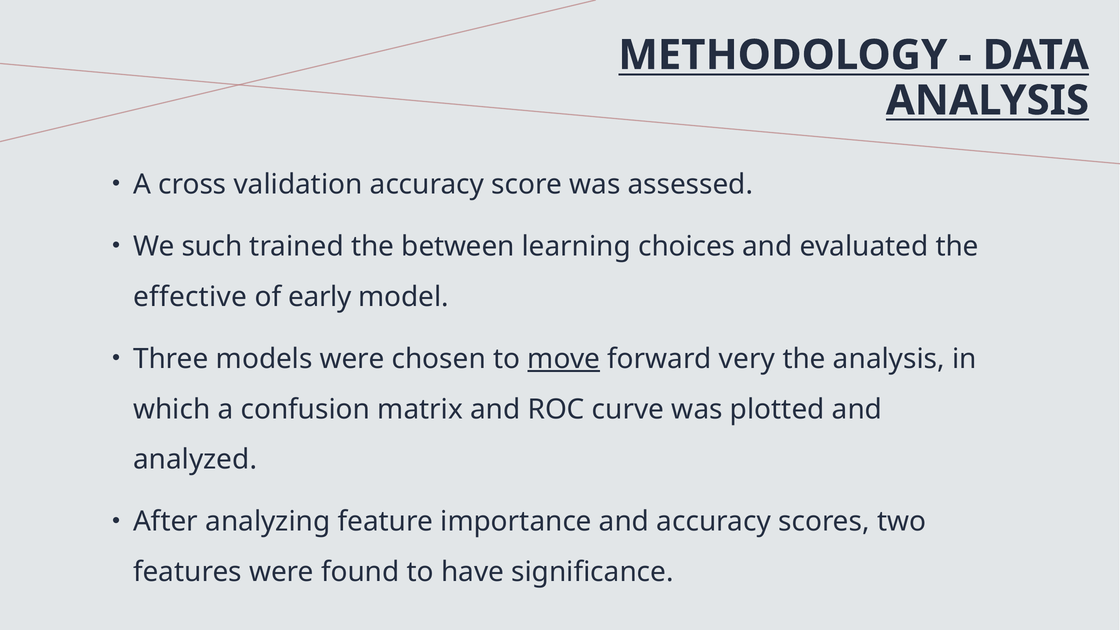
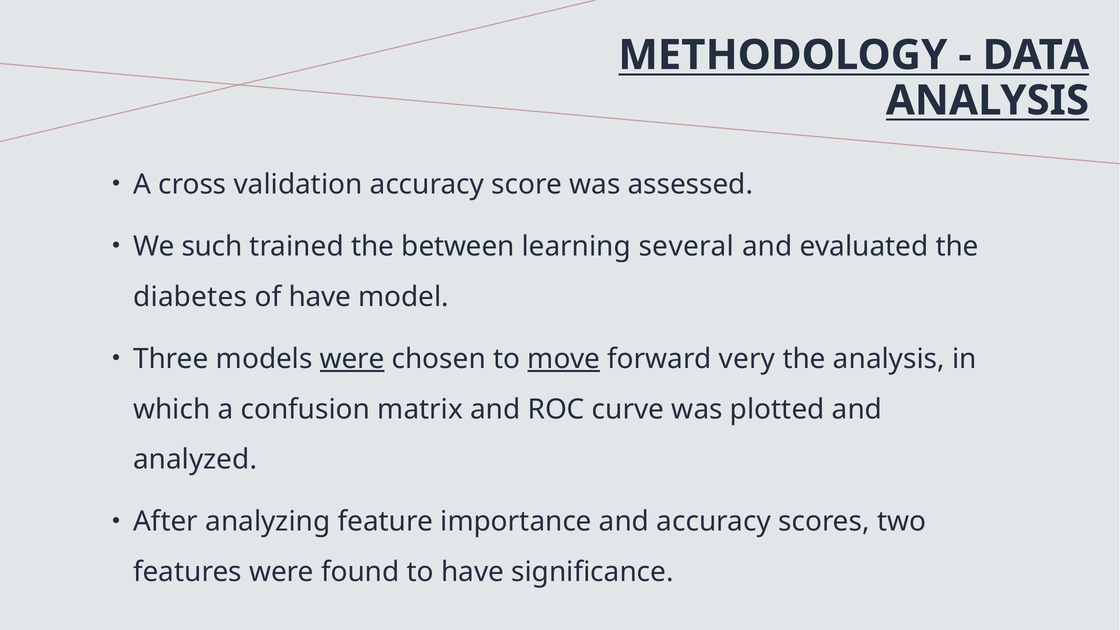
choices: choices -> several
effective: effective -> diabetes
of early: early -> have
were at (352, 359) underline: none -> present
